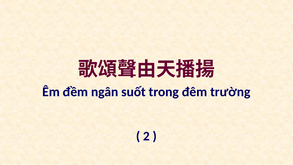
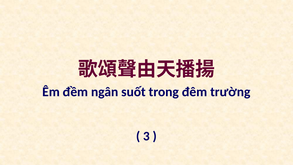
2: 2 -> 3
